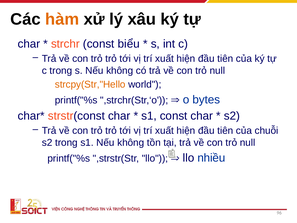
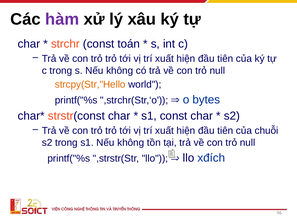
hàm colour: orange -> purple
biểu: biểu -> toán
nhiều: nhiều -> xđích
